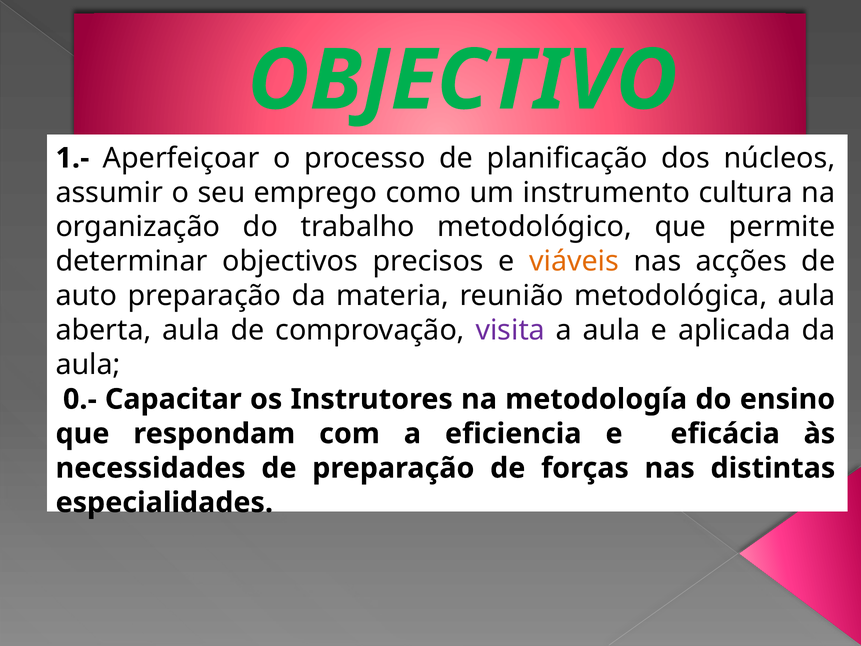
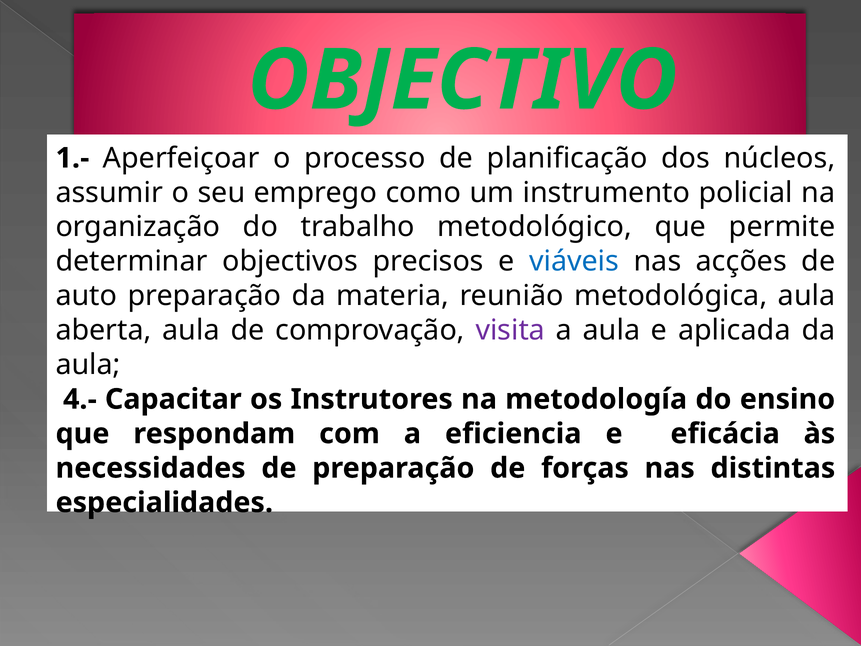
cultura: cultura -> policial
viáveis colour: orange -> blue
0.-: 0.- -> 4.-
